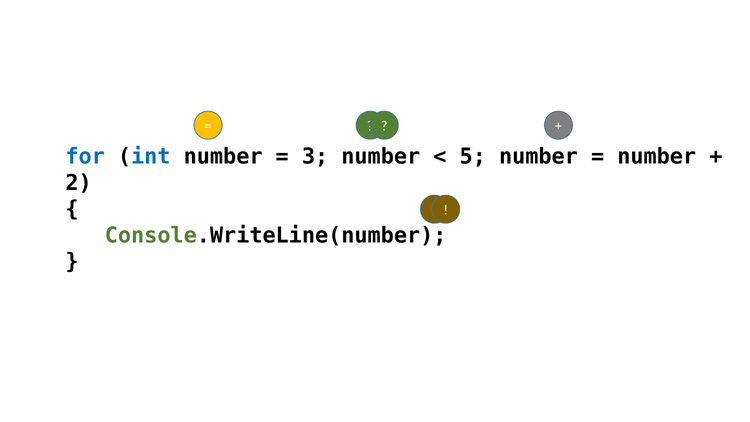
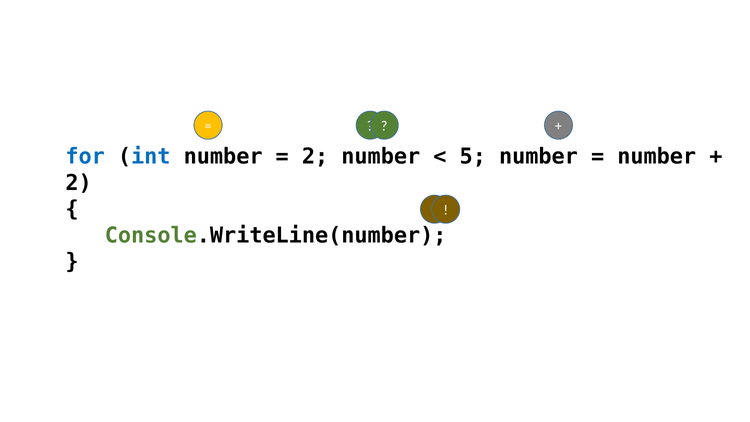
3 at (315, 157): 3 -> 2
